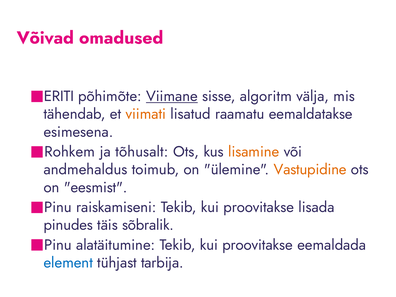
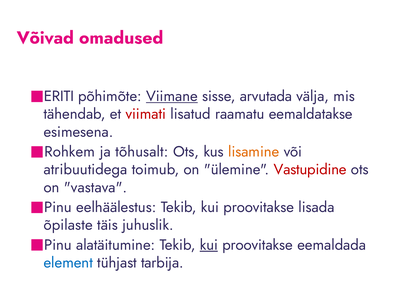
algoritm: algoritm -> arvutada
viimati colour: orange -> red
andmehaldus: andmehaldus -> atribuutidega
Vastupidine colour: orange -> red
eesmist: eesmist -> vastava
raiskamiseni: raiskamiseni -> eelhäälestus
pinudes: pinudes -> õpilaste
sõbralik: sõbralik -> juhuslik
kui at (209, 245) underline: none -> present
